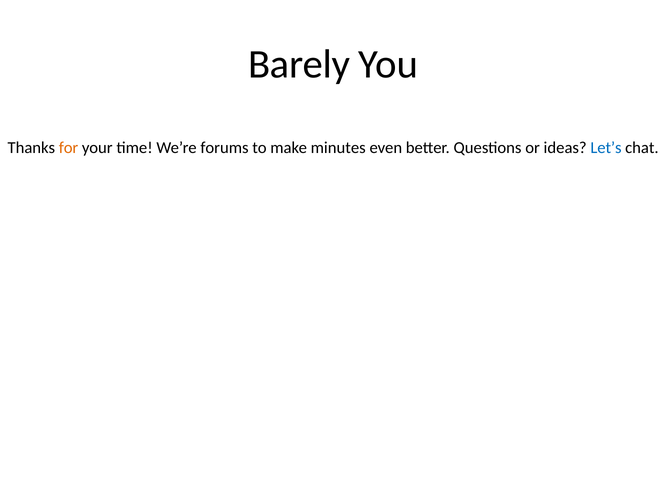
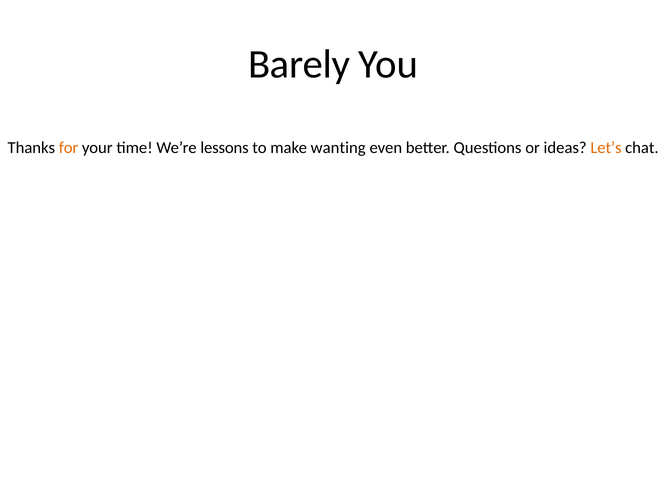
forums: forums -> lessons
minutes: minutes -> wanting
Let’s colour: blue -> orange
